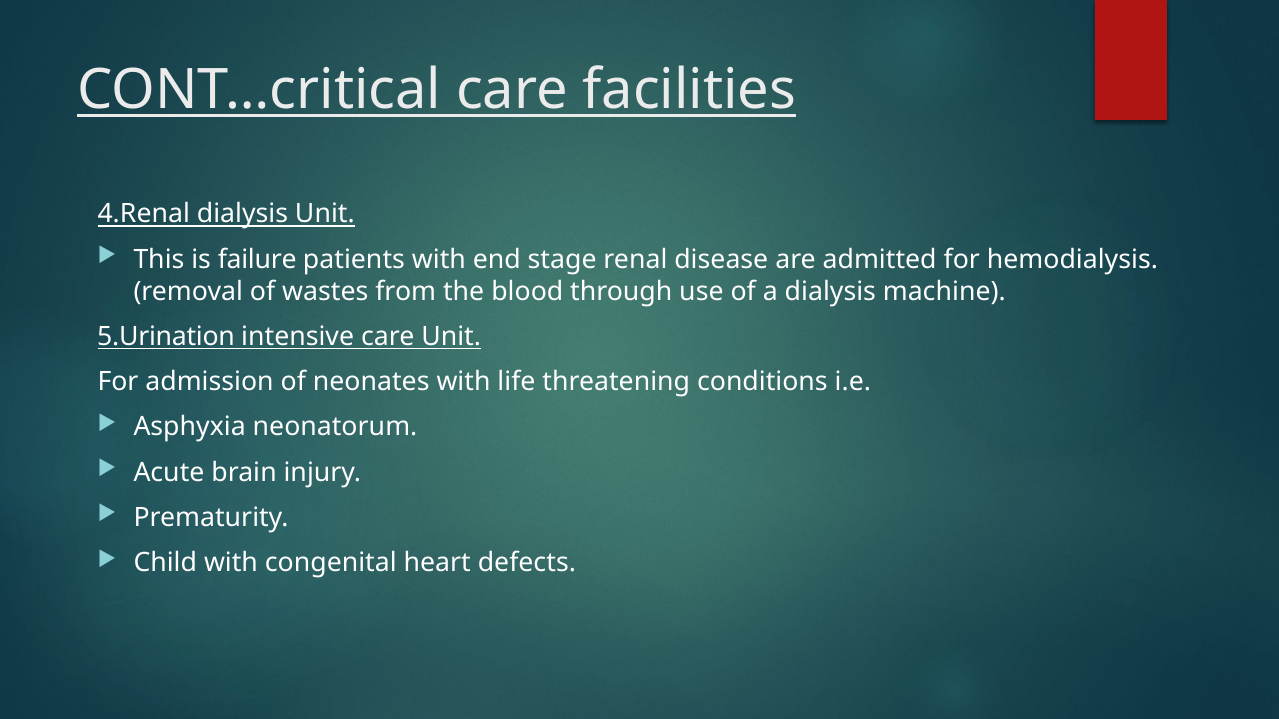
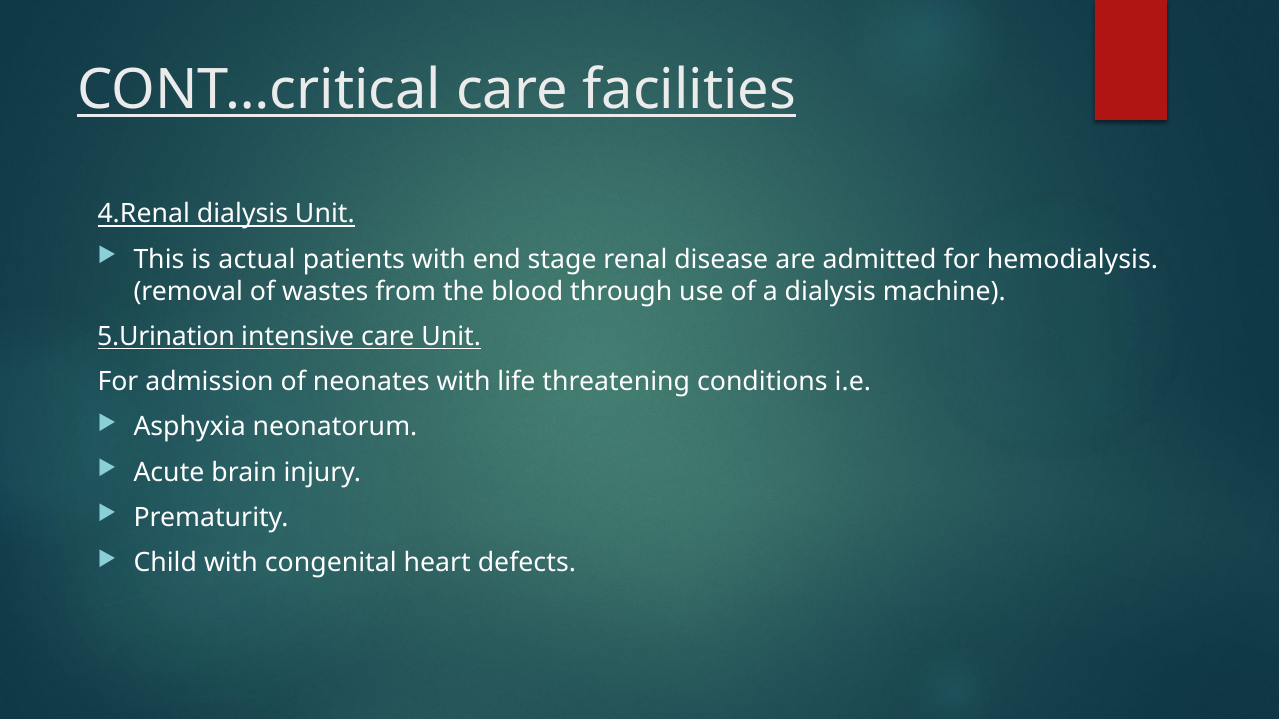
failure: failure -> actual
